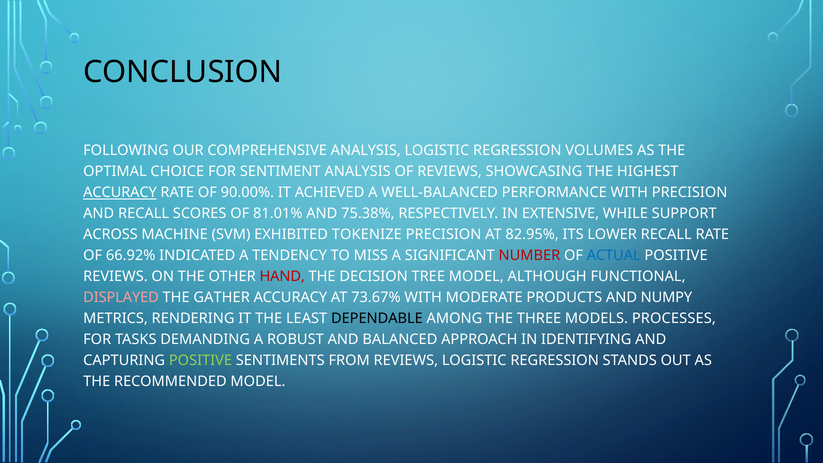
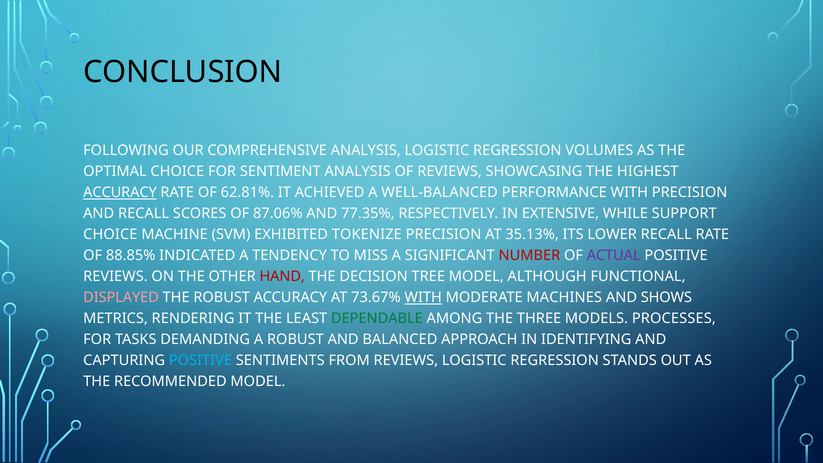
90.00%: 90.00% -> 62.81%
81.01%: 81.01% -> 87.06%
75.38%: 75.38% -> 77.35%
ACROSS at (110, 235): ACROSS -> CHOICE
82.95%: 82.95% -> 35.13%
66.92%: 66.92% -> 88.85%
ACTUAL colour: blue -> purple
THE GATHER: GATHER -> ROBUST
WITH at (423, 298) underline: none -> present
PRODUCTS: PRODUCTS -> MACHINES
NUMPY: NUMPY -> SHOWS
DEPENDABLE colour: black -> green
POSITIVE at (200, 361) colour: light green -> light blue
